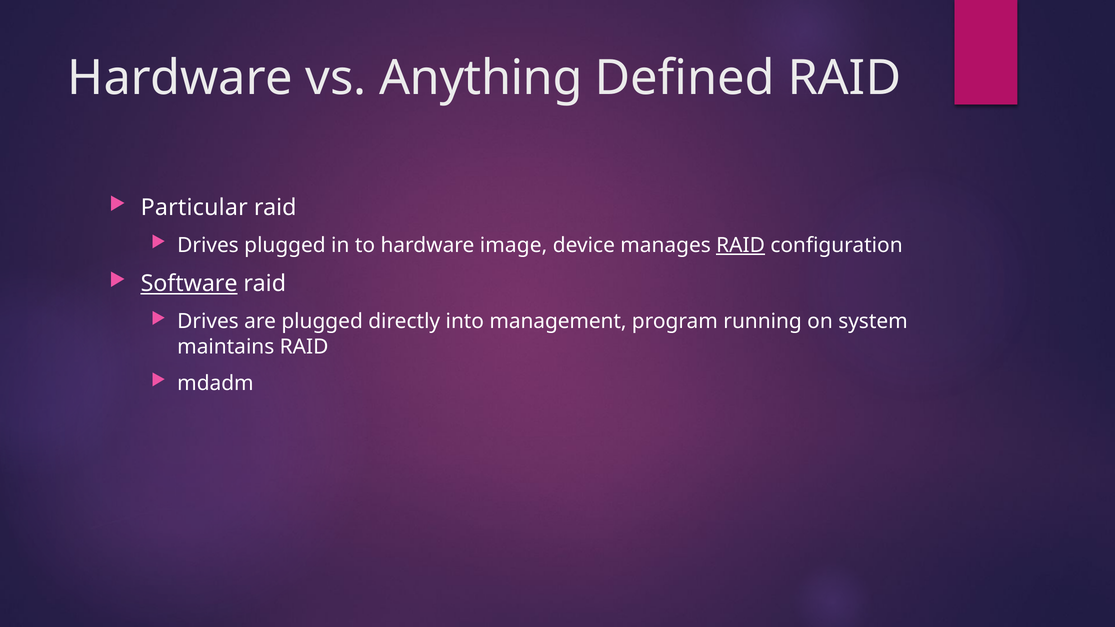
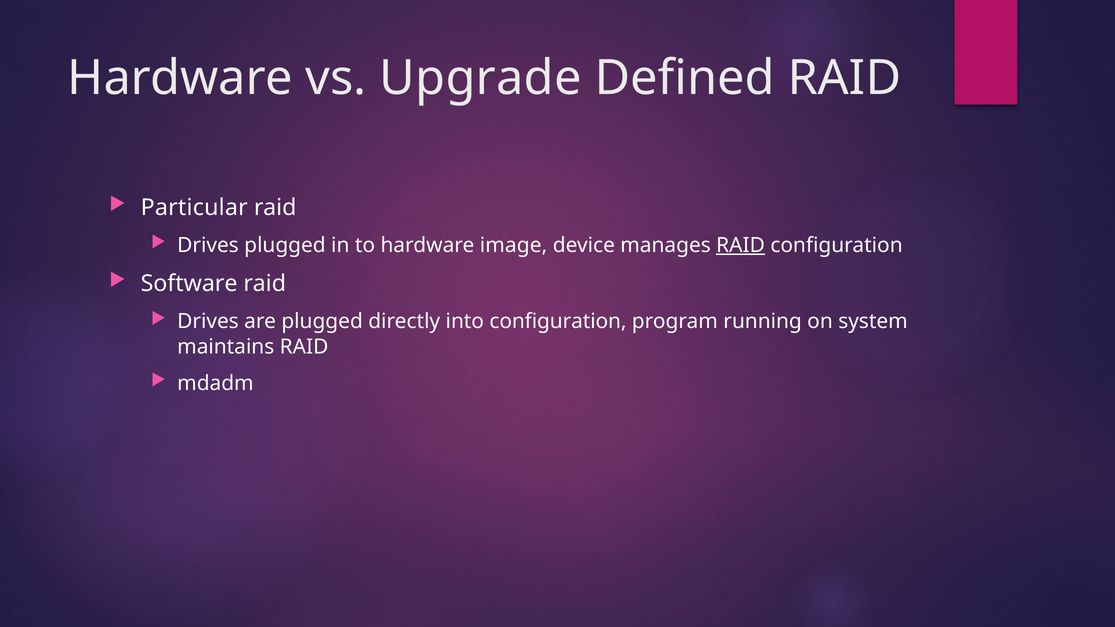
Anything: Anything -> Upgrade
Software underline: present -> none
into management: management -> configuration
